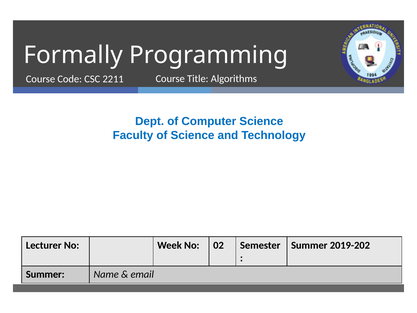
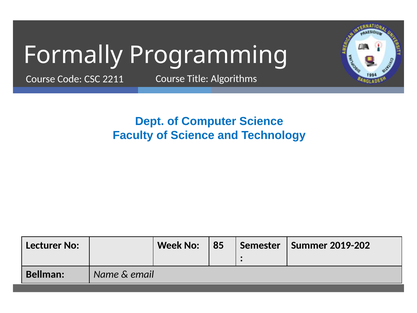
02: 02 -> 85
Summer at (45, 274): Summer -> Bellman
